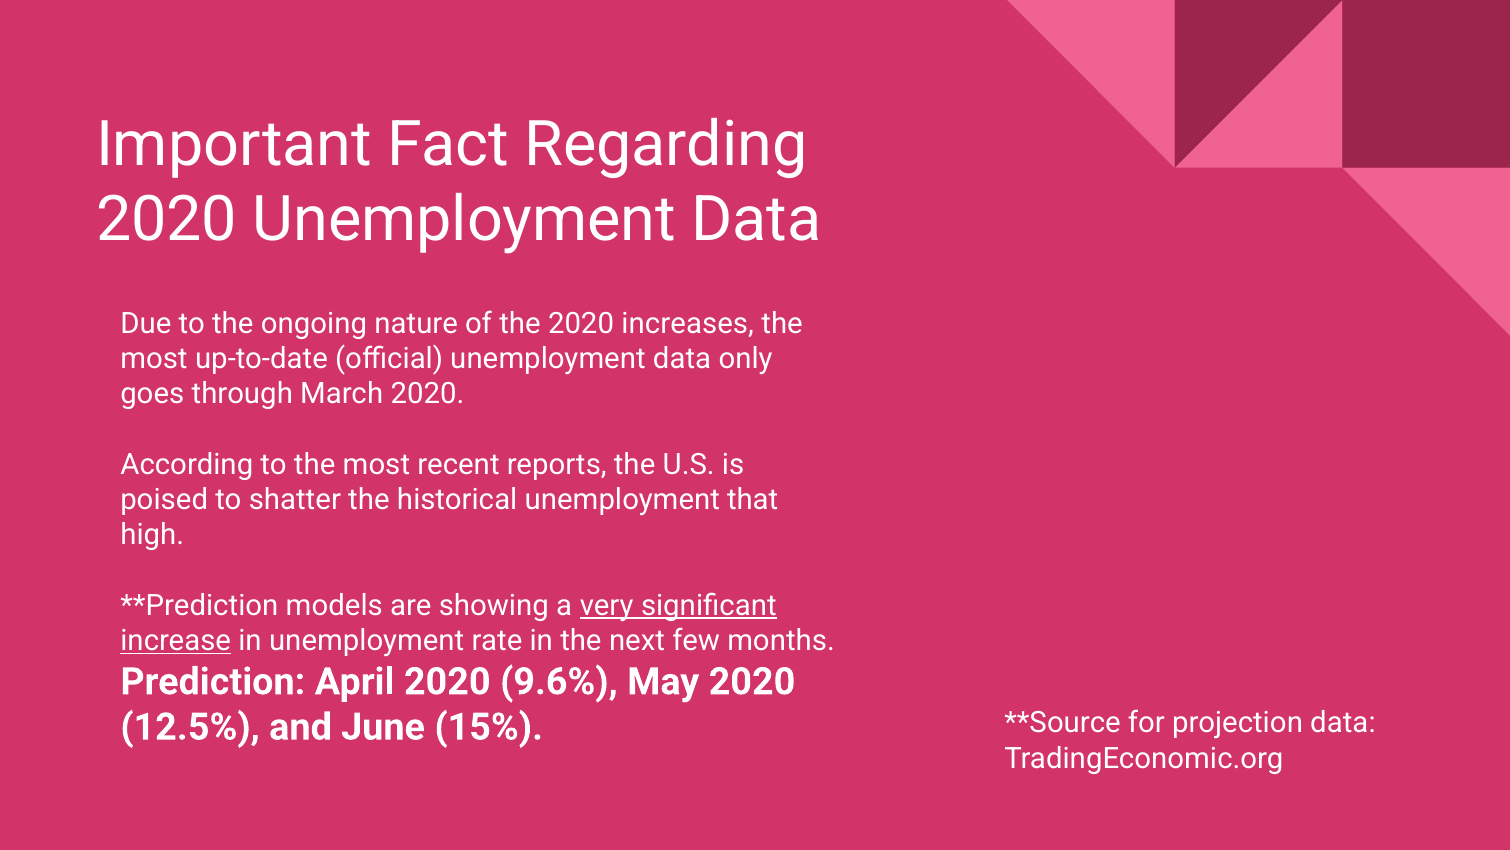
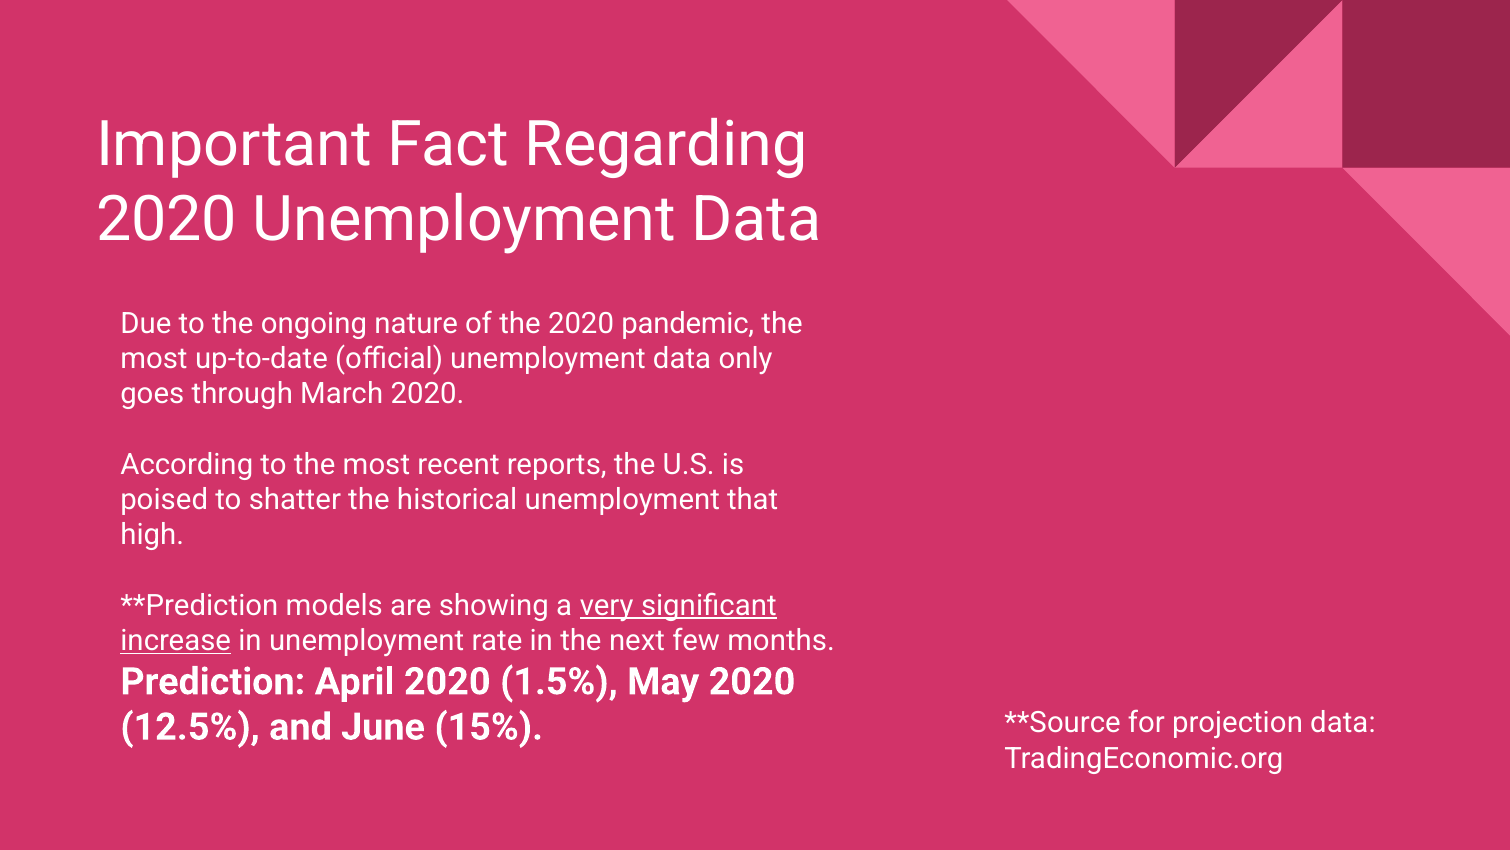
increases: increases -> pandemic
9.6%: 9.6% -> 1.5%
